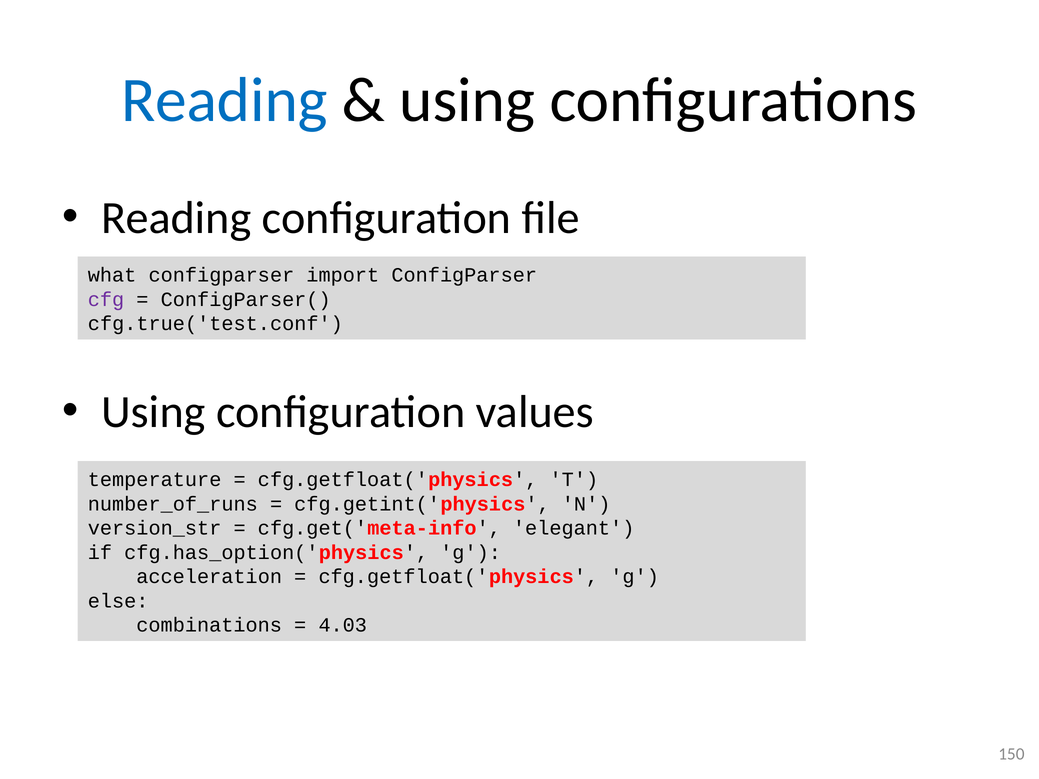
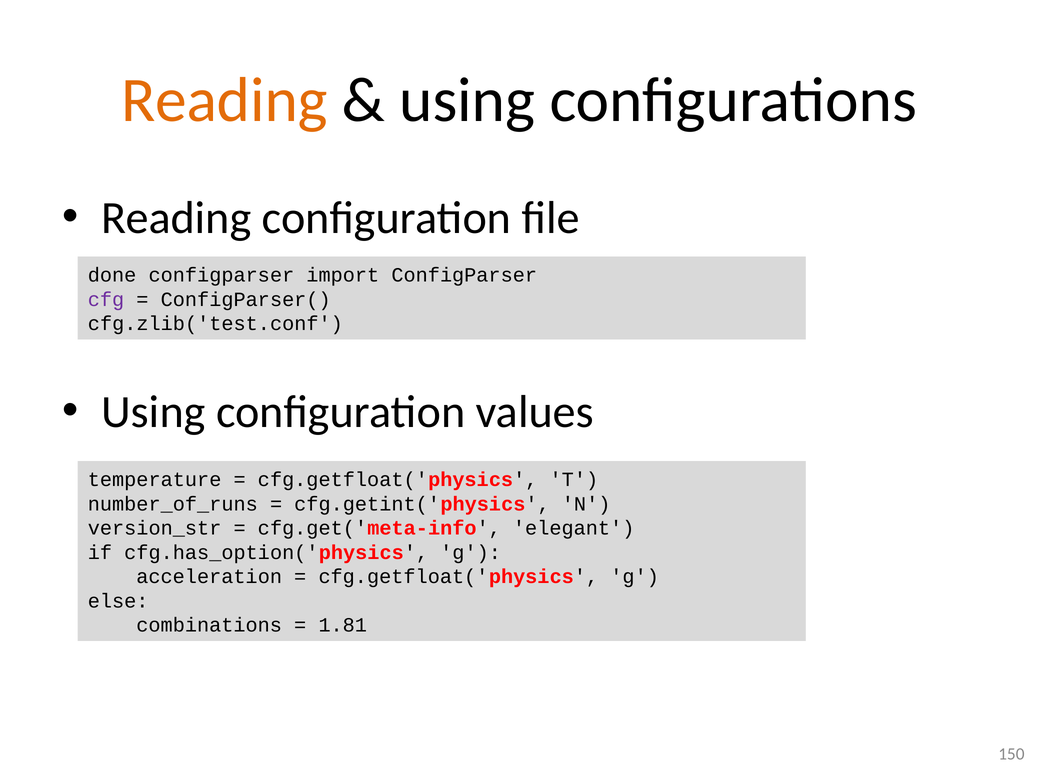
Reading at (224, 101) colour: blue -> orange
what: what -> done
cfg.true('test.conf: cfg.true('test.conf -> cfg.zlib('test.conf
4.03: 4.03 -> 1.81
